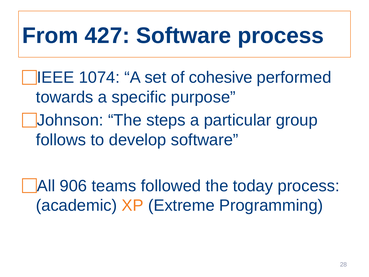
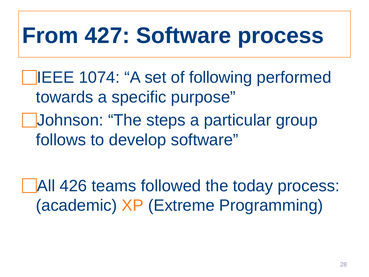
cohesive: cohesive -> following
906: 906 -> 426
